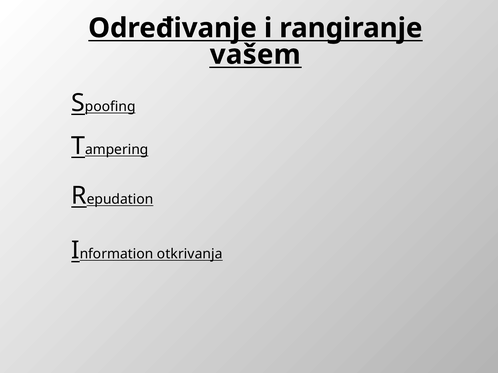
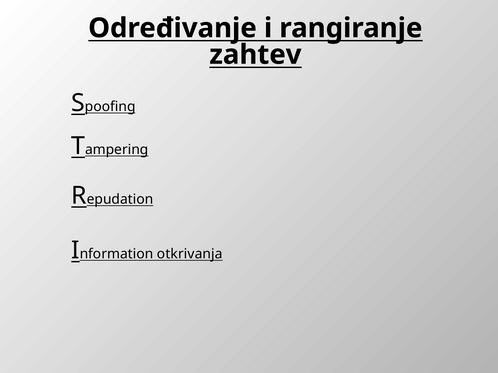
vašem: vašem -> zahtev
